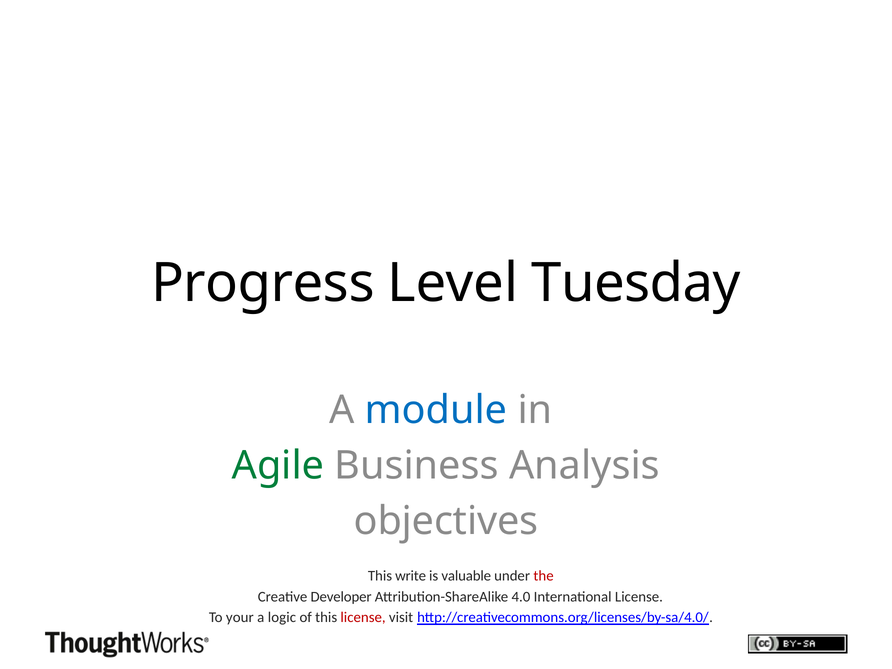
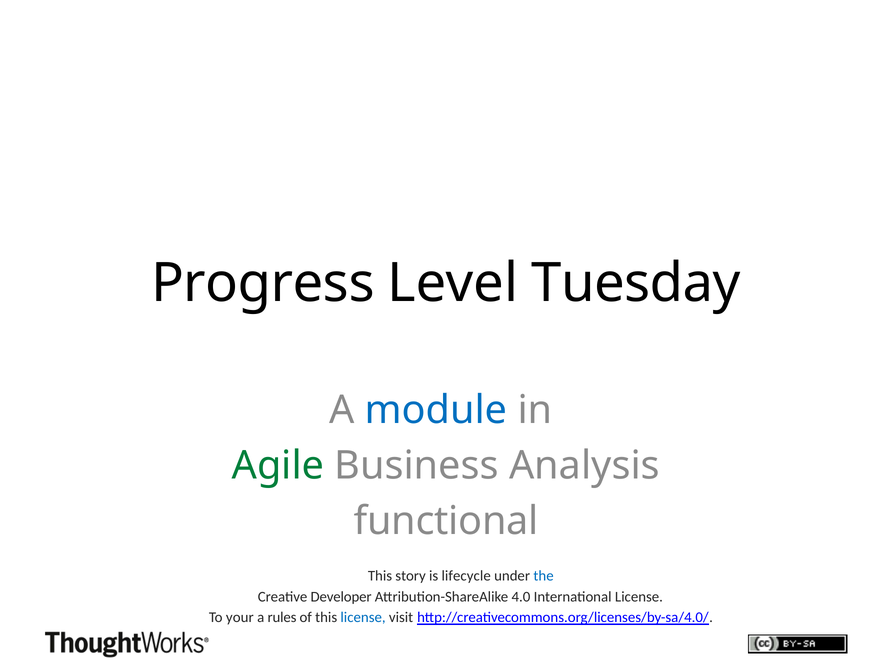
objectives: objectives -> functional
write: write -> story
valuable: valuable -> lifecycle
the colour: red -> blue
logic: logic -> rules
license at (363, 618) colour: red -> blue
